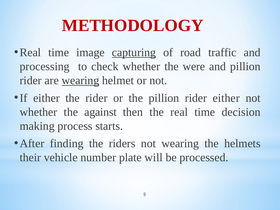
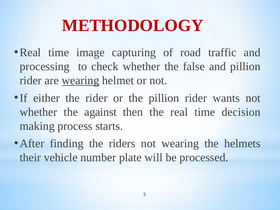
capturing underline: present -> none
were: were -> false
rider either: either -> wants
